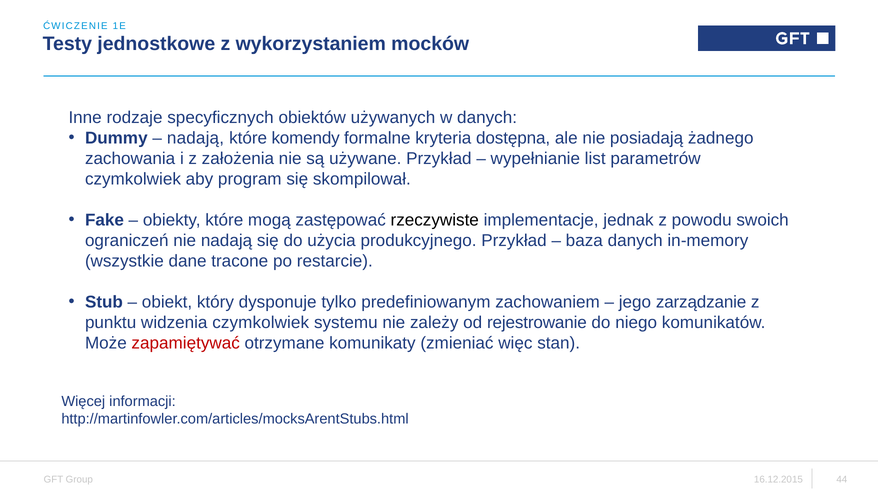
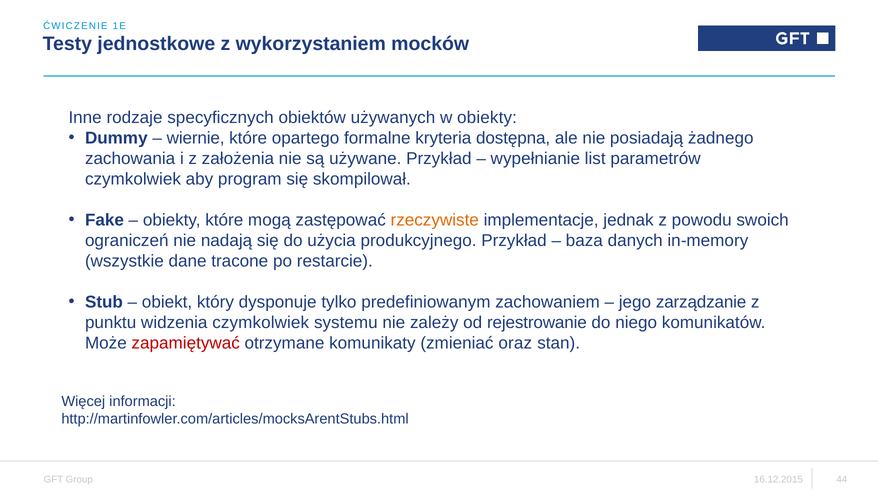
w danych: danych -> obiekty
nadają at (195, 138): nadają -> wiernie
komendy: komendy -> opartego
rzeczywiste colour: black -> orange
więc: więc -> oraz
